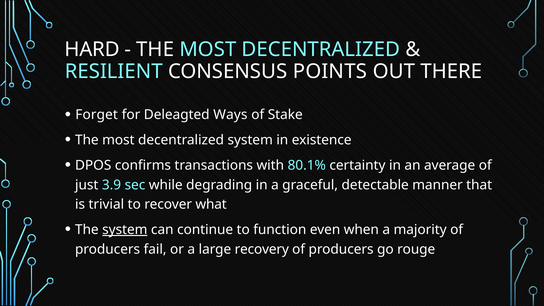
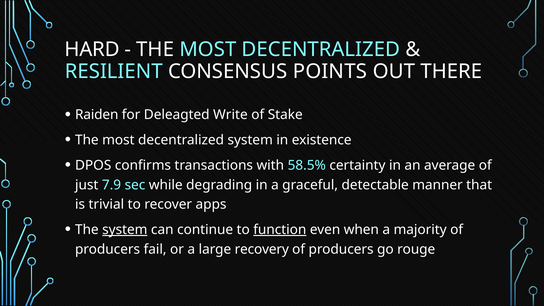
Forget: Forget -> Raiden
Ways: Ways -> Write
80.1%: 80.1% -> 58.5%
3.9: 3.9 -> 7.9
what: what -> apps
function underline: none -> present
